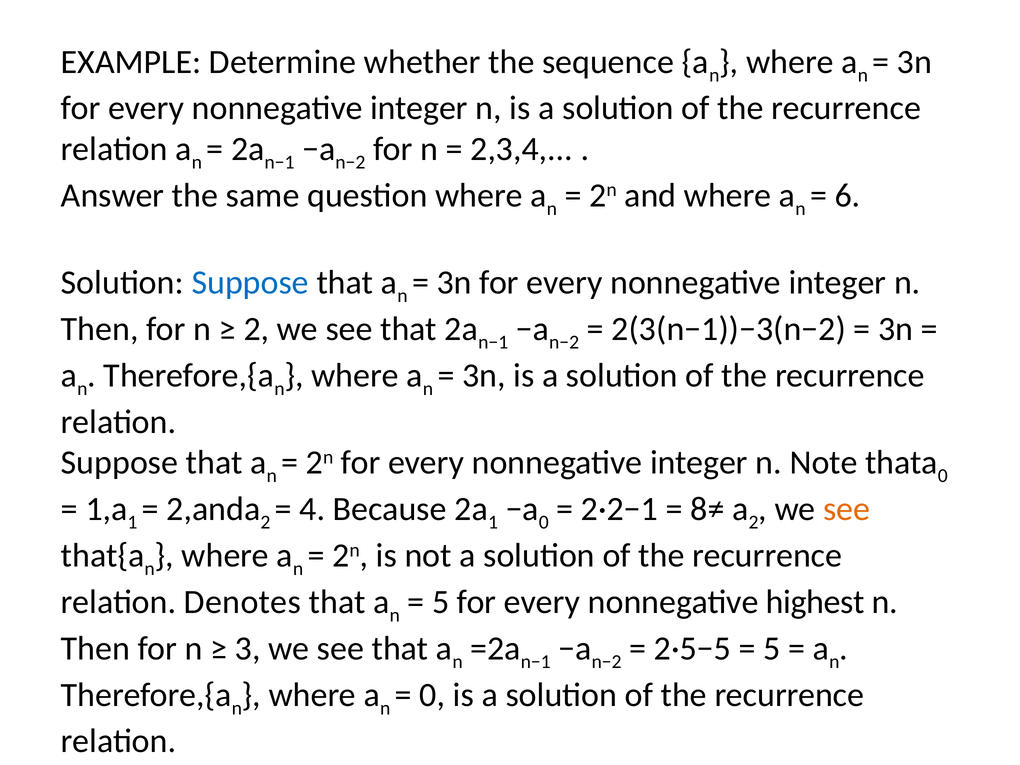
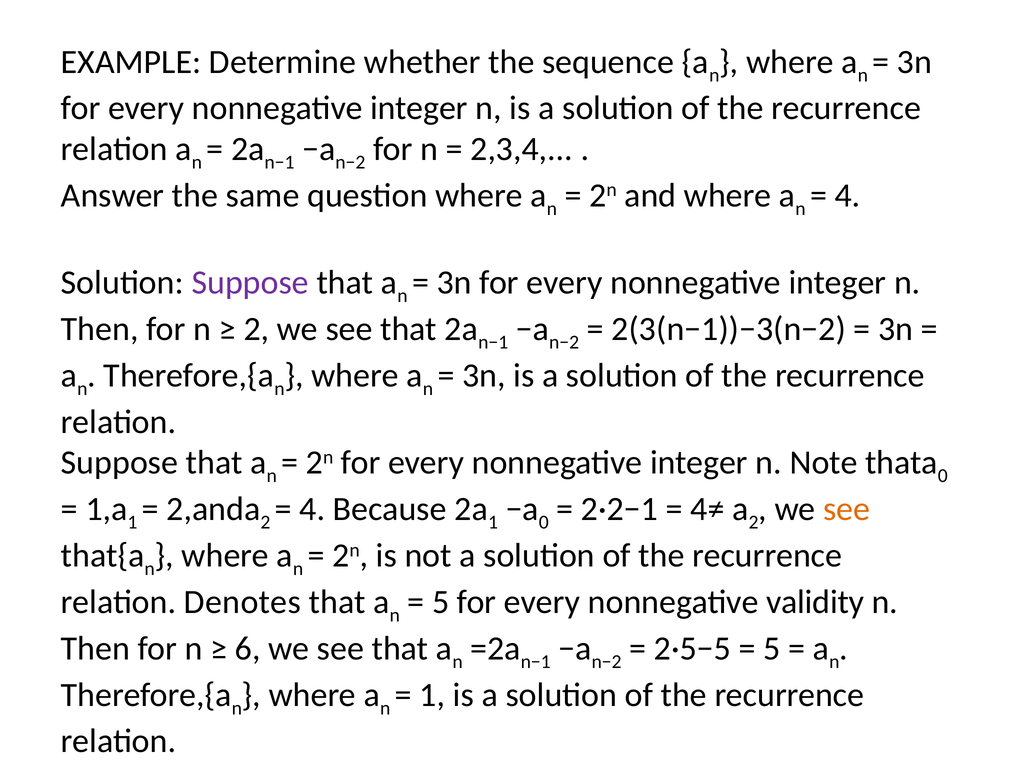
6 at (847, 195): 6 -> 4
Suppose at (250, 283) colour: blue -> purple
8≠: 8≠ -> 4≠
highest: highest -> validity
3: 3 -> 6
0 at (432, 695): 0 -> 1
